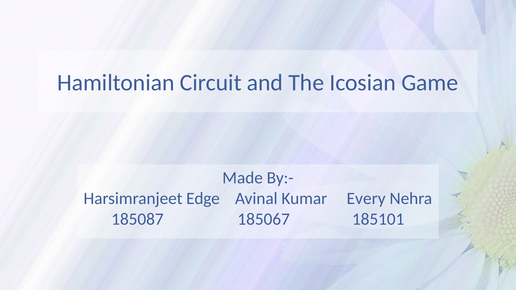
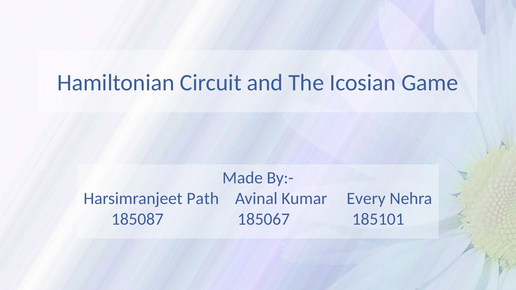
Edge: Edge -> Path
